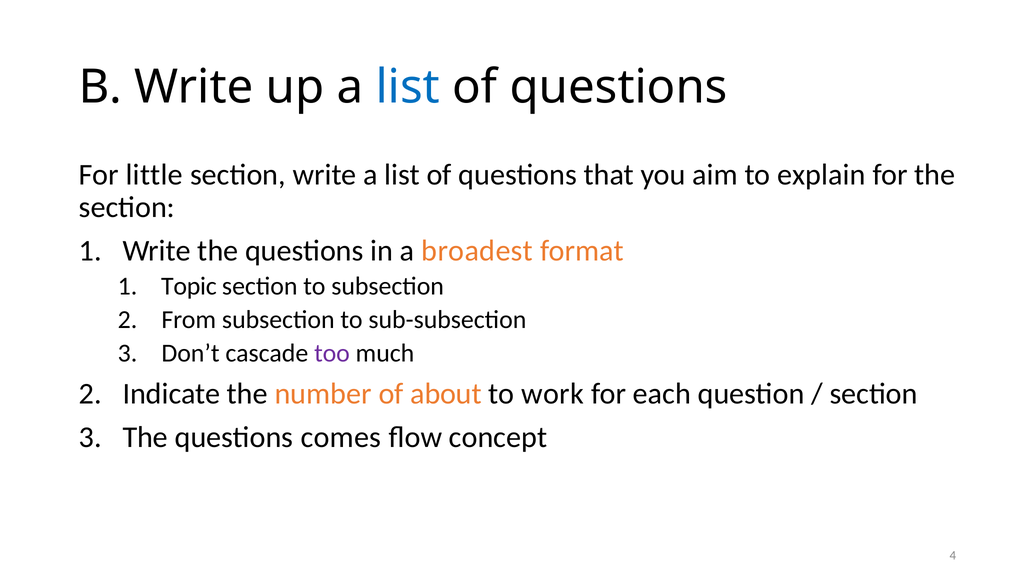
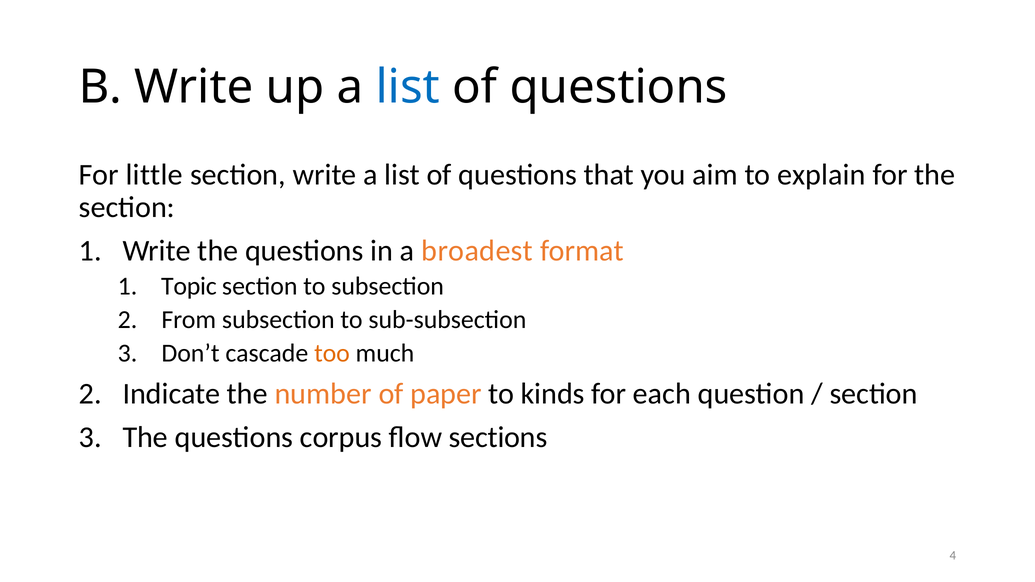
too colour: purple -> orange
about: about -> paper
work: work -> kinds
comes: comes -> corpus
concept: concept -> sections
